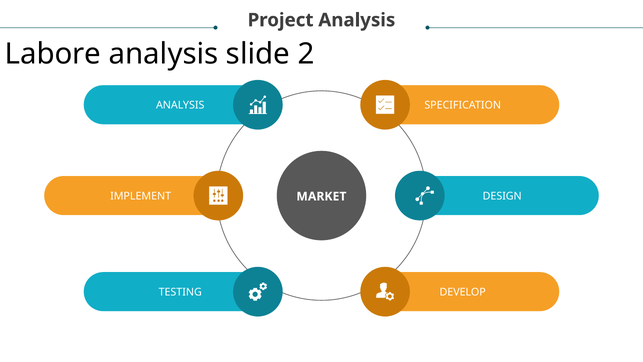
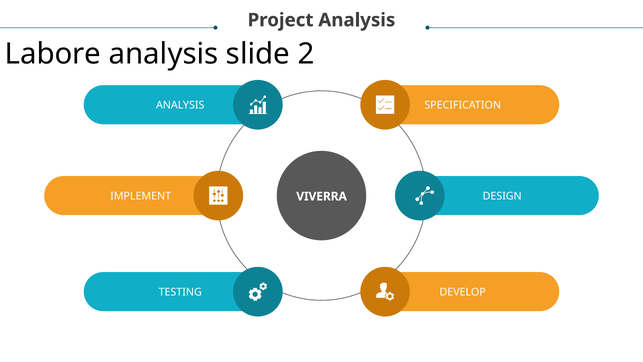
MARKET: MARKET -> VIVERRA
